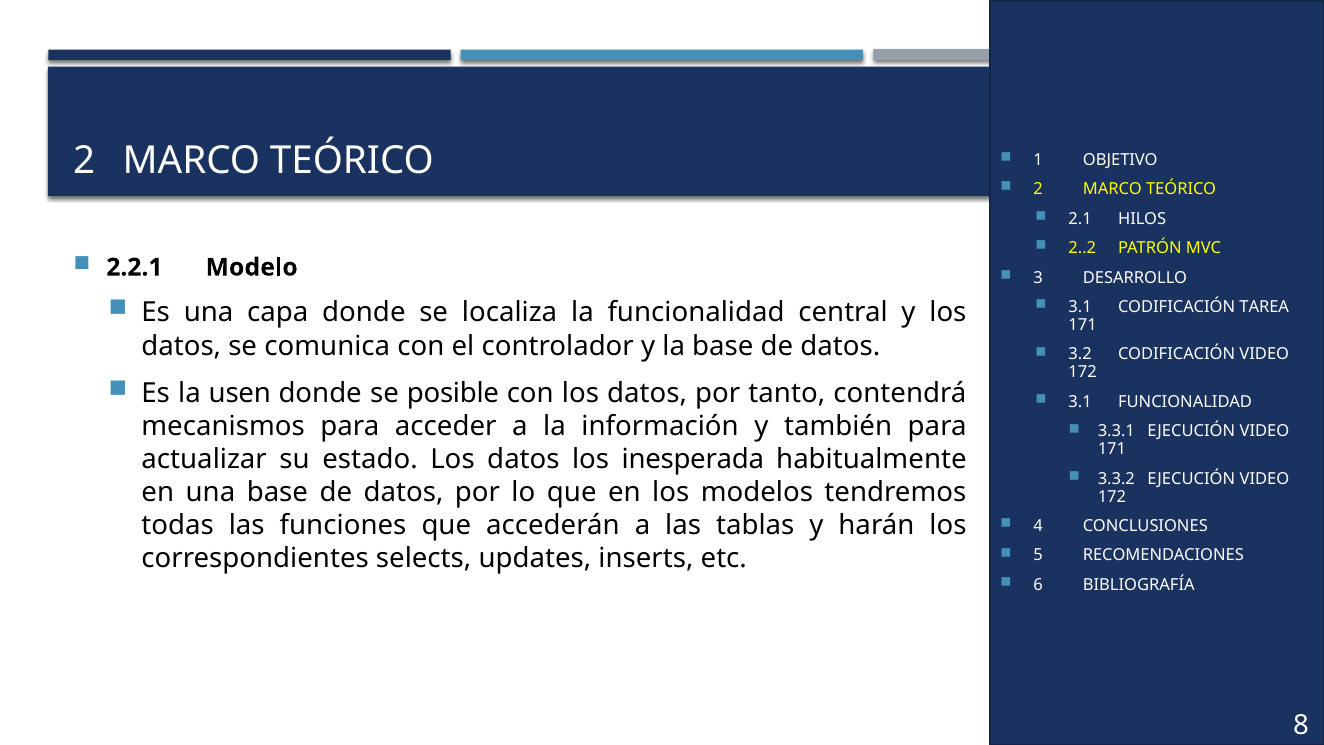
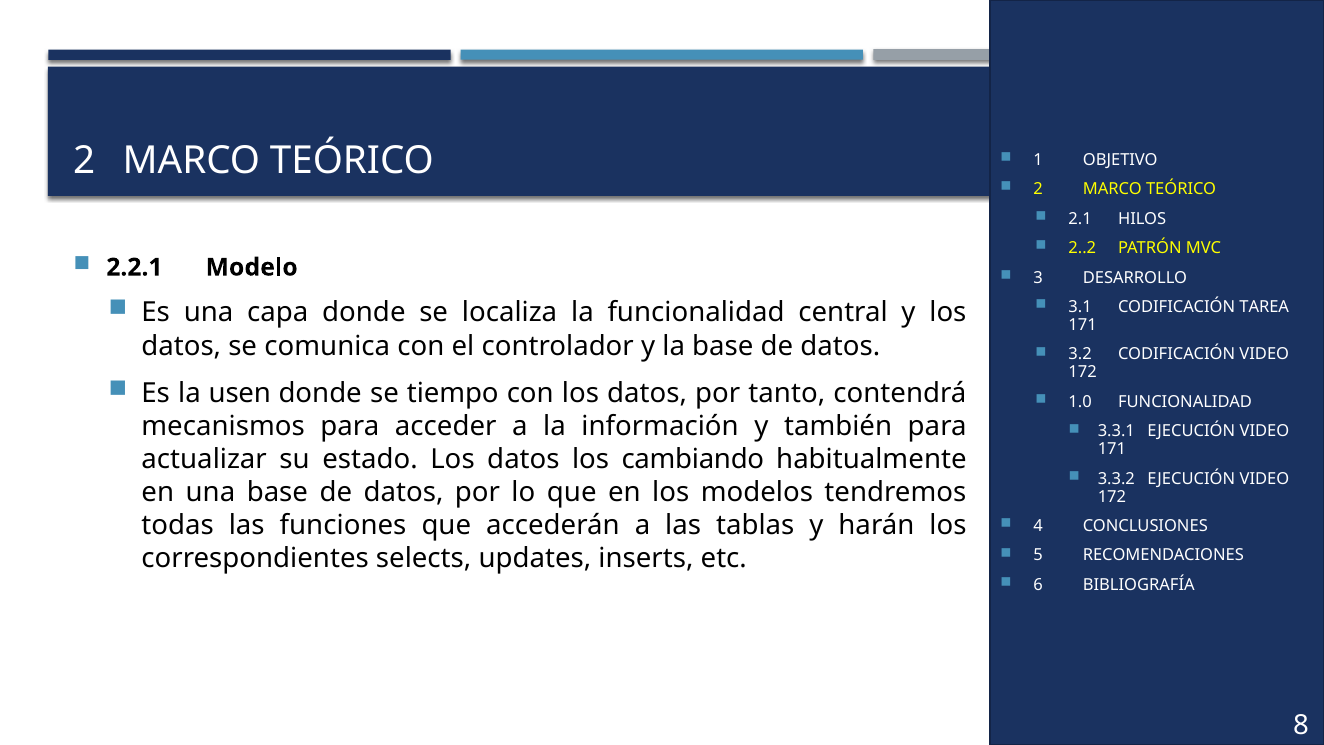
posible: posible -> tiempo
3.1 at (1080, 402): 3.1 -> 1.0
inesperada: inesperada -> cambiando
